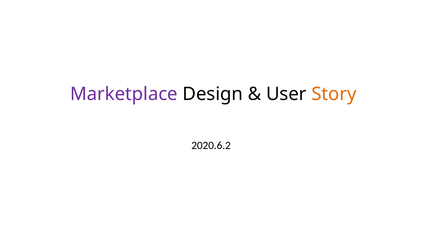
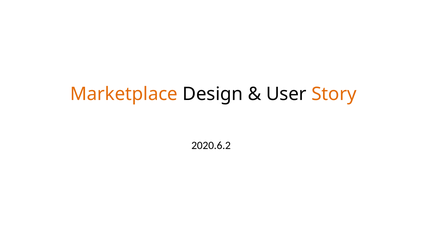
Marketplace colour: purple -> orange
